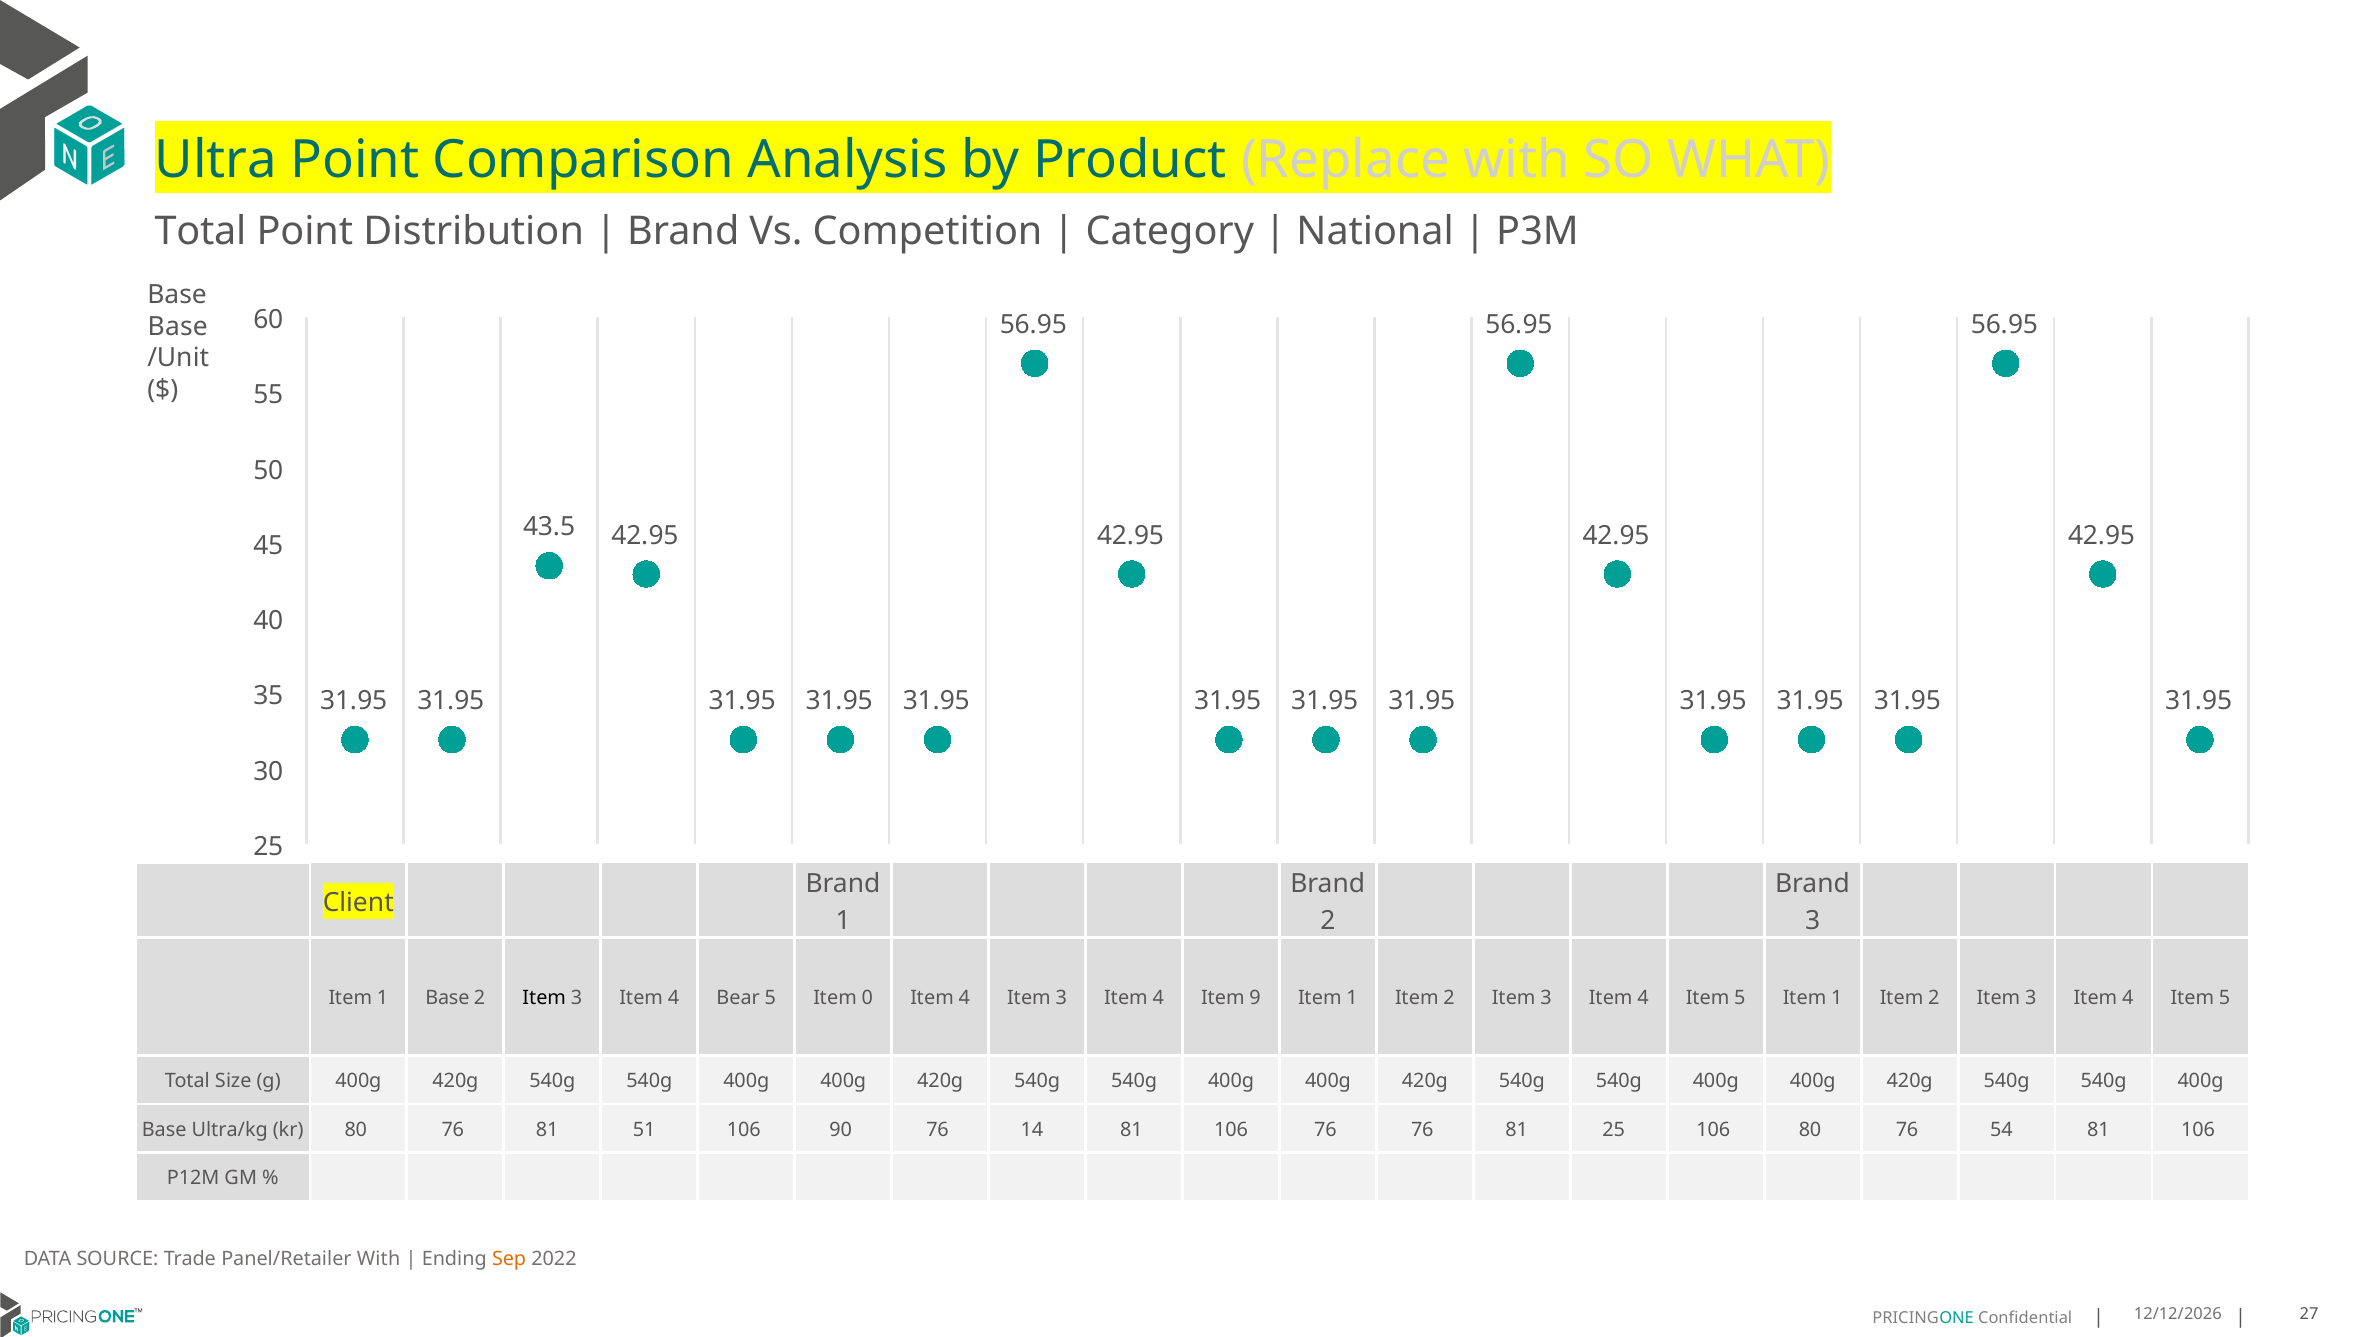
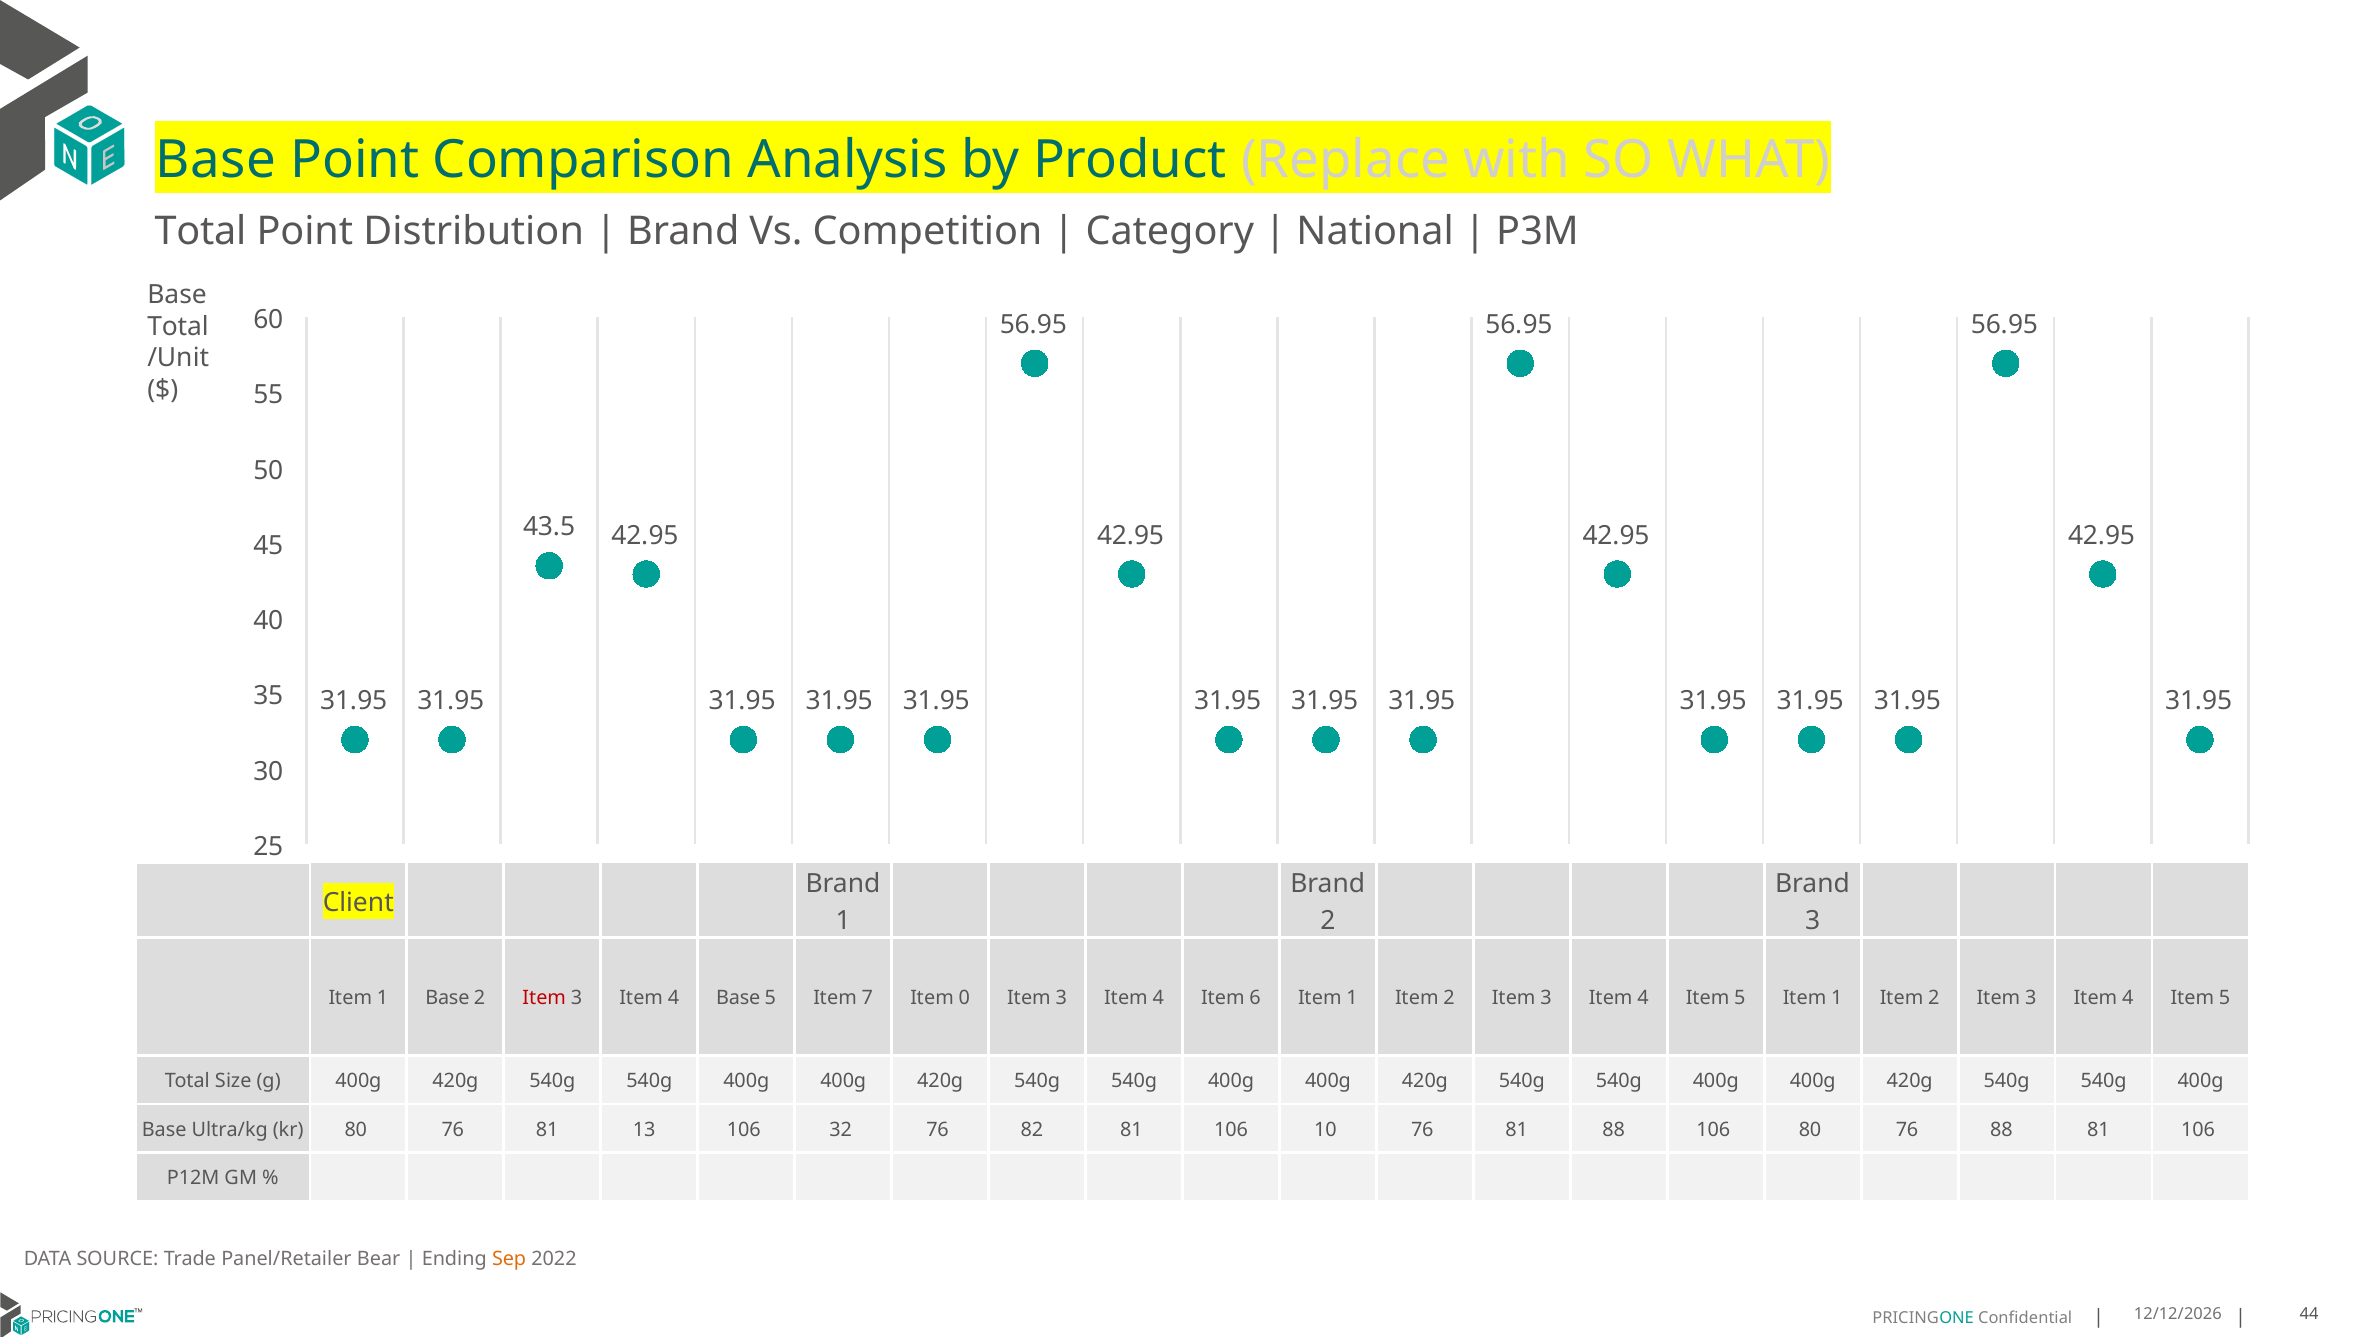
Ultra at (216, 160): Ultra -> Base
Base at (178, 326): Base -> Total
Item at (544, 998) colour: black -> red
4 Bear: Bear -> Base
0: 0 -> 7
4 at (964, 998): 4 -> 0
9: 9 -> 6
51: 51 -> 13
90: 90 -> 32
14: 14 -> 82
106 76: 76 -> 10
81 25: 25 -> 88
76 54: 54 -> 88
Panel/Retailer With: With -> Bear
27: 27 -> 44
